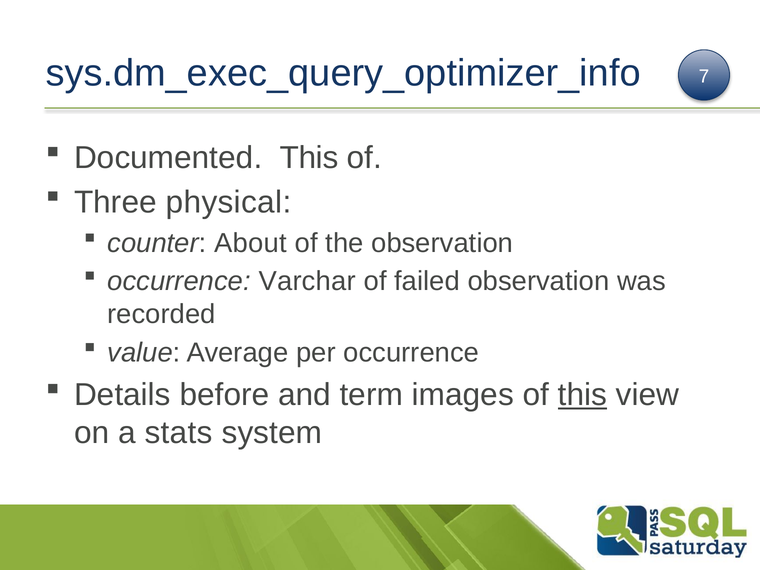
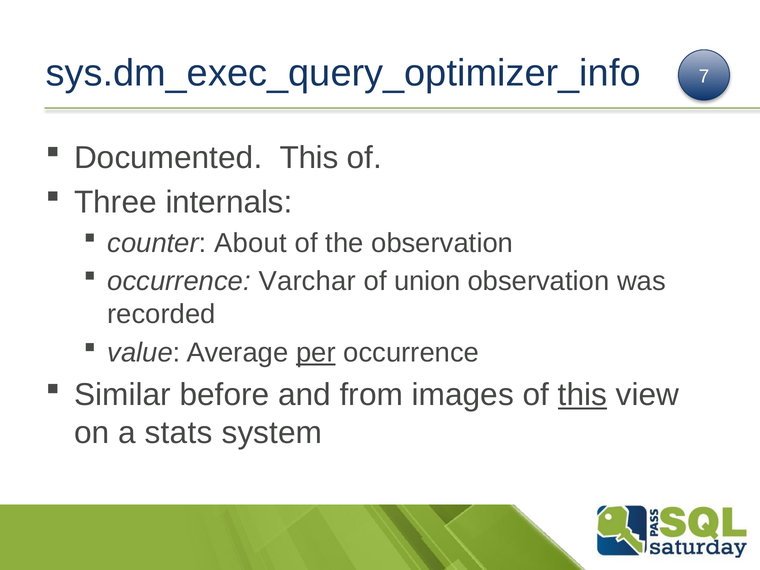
physical: physical -> internals
failed: failed -> union
per underline: none -> present
Details: Details -> Similar
term: term -> from
